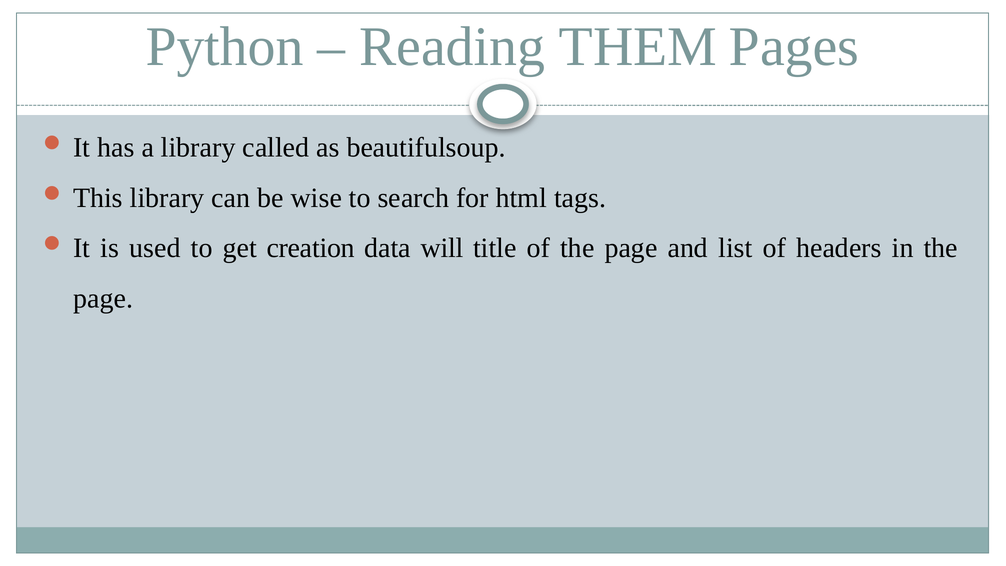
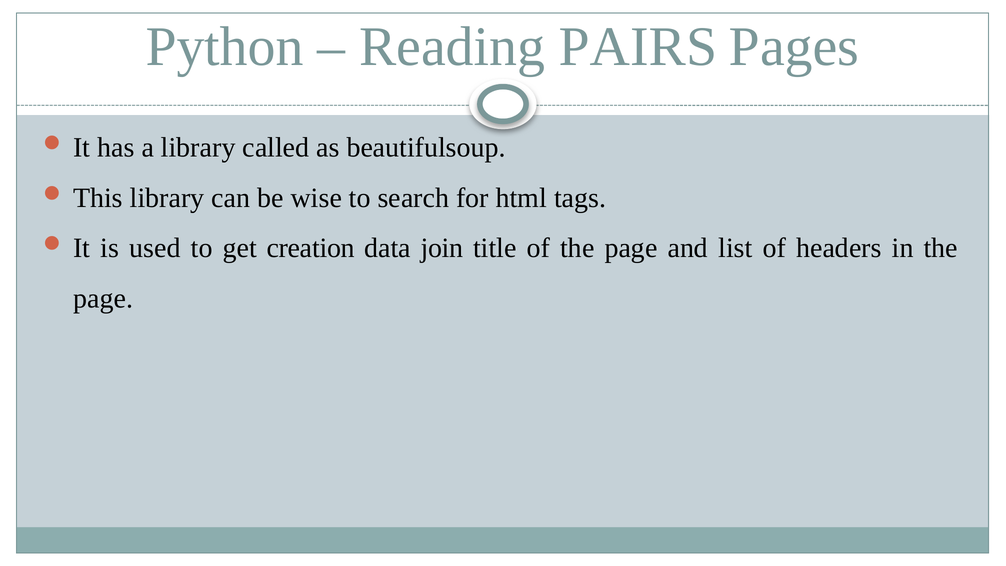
THEM: THEM -> PAIRS
will: will -> join
